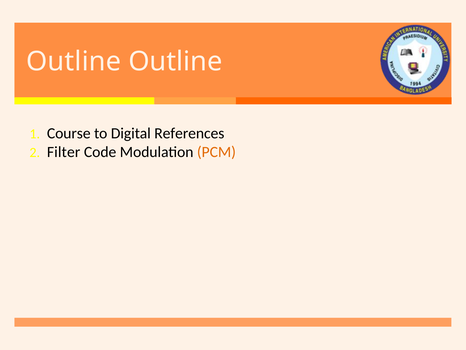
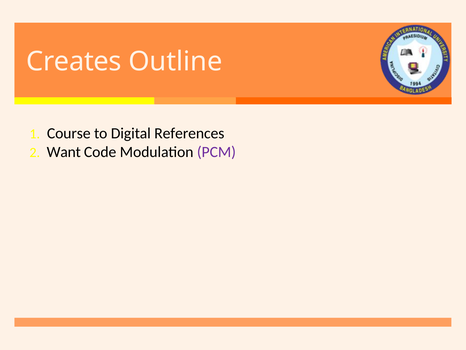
Outline at (74, 62): Outline -> Creates
Filter: Filter -> Want
PCM colour: orange -> purple
